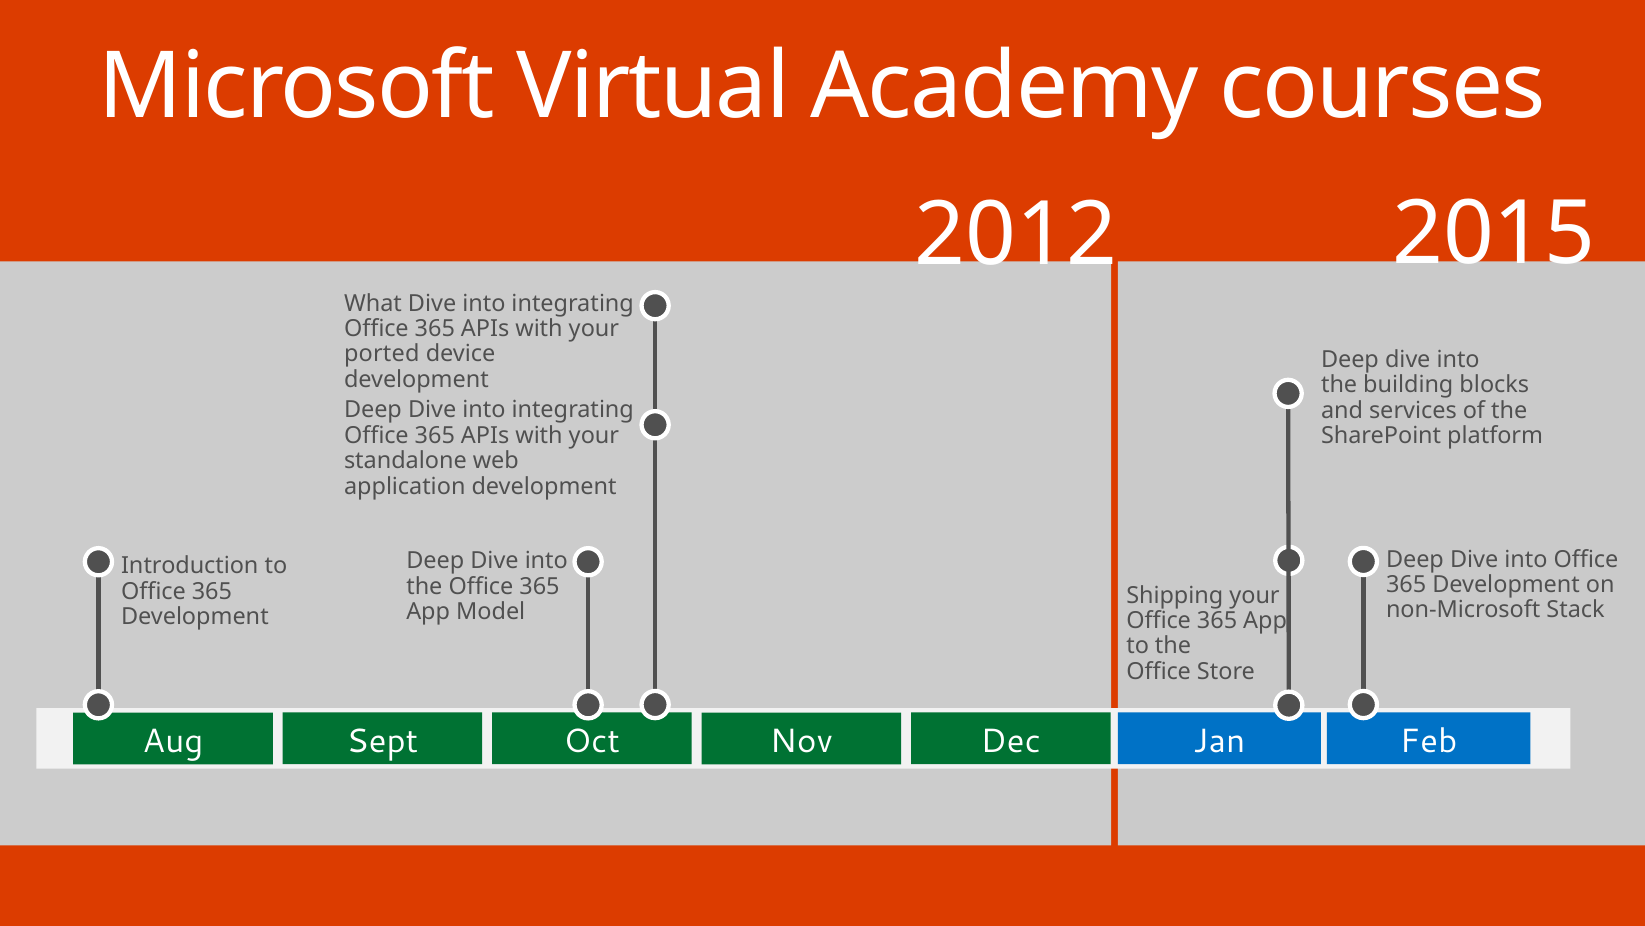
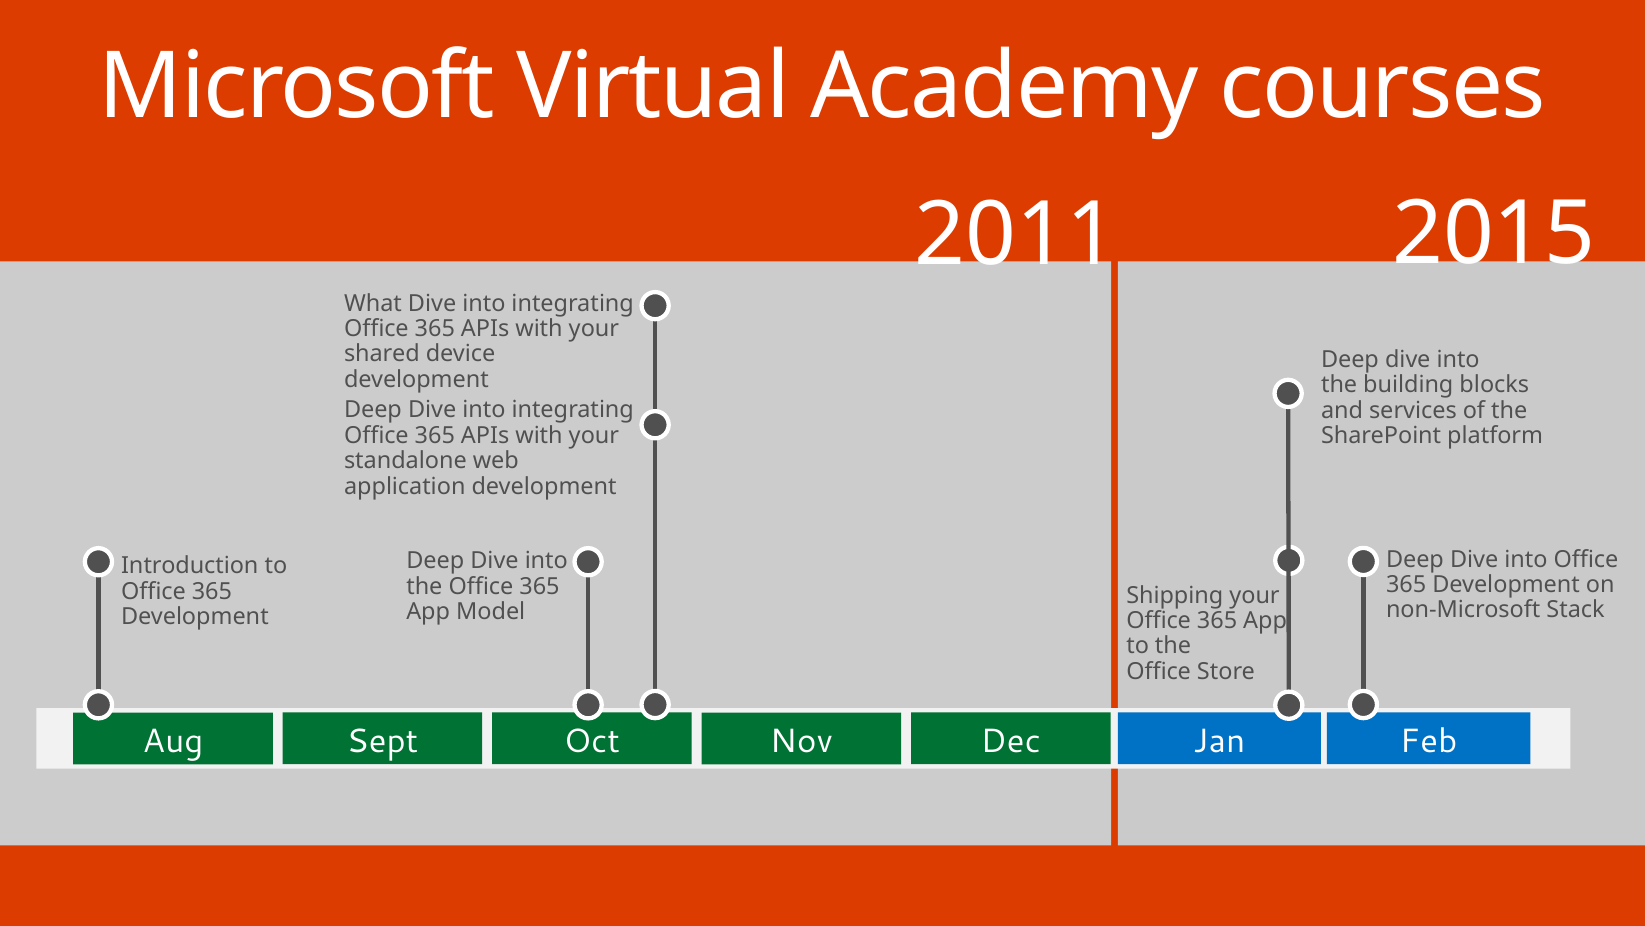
2012: 2012 -> 2011
ported: ported -> shared
